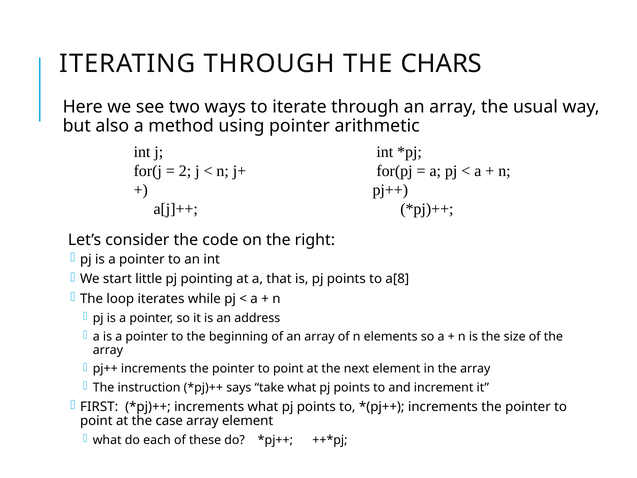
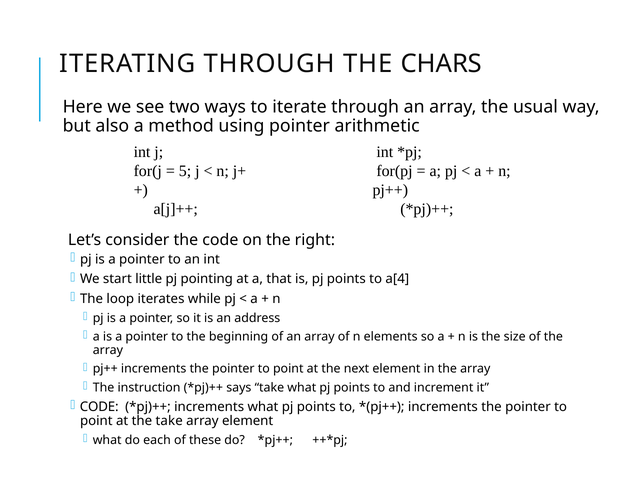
2: 2 -> 5
a[8: a[8 -> a[4
FIRST at (99, 407): FIRST -> CODE
the case: case -> take
